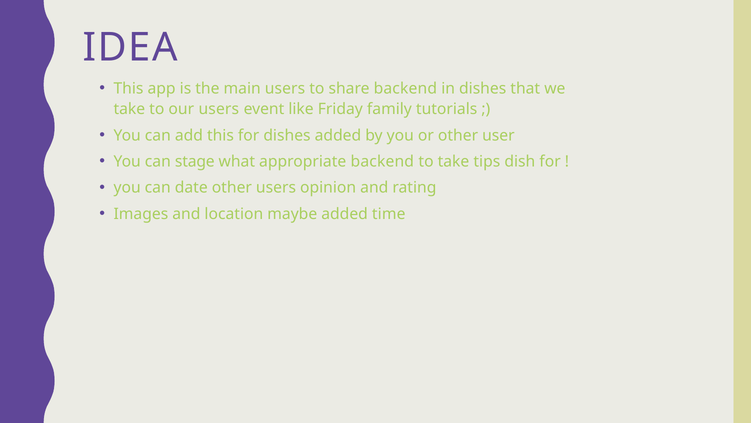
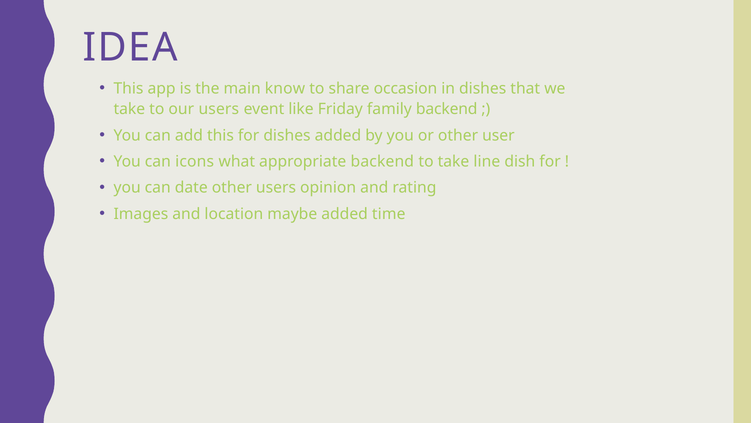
main users: users -> know
share backend: backend -> occasion
family tutorials: tutorials -> backend
stage: stage -> icons
tips: tips -> line
